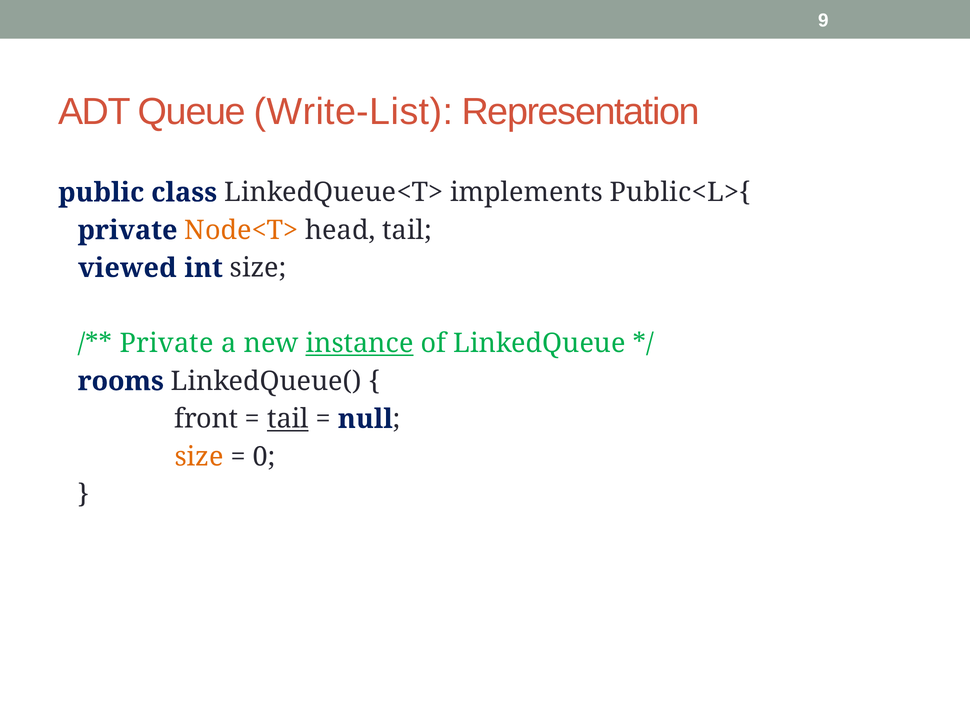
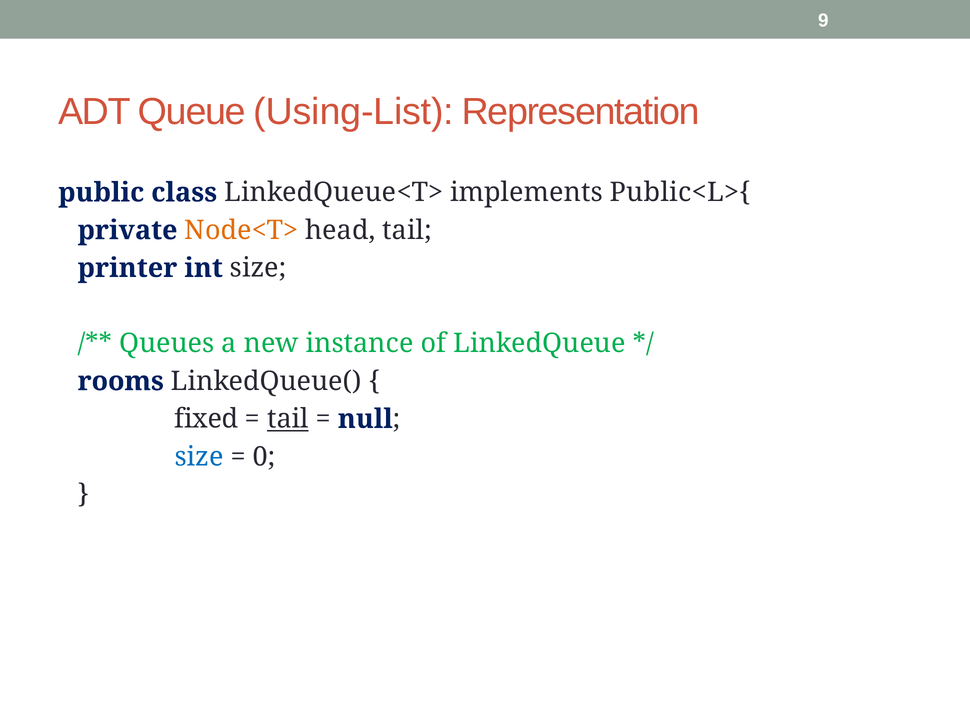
Write-List: Write-List -> Using-List
viewed: viewed -> printer
Private at (167, 344): Private -> Queues
instance underline: present -> none
front: front -> fixed
size at (199, 457) colour: orange -> blue
